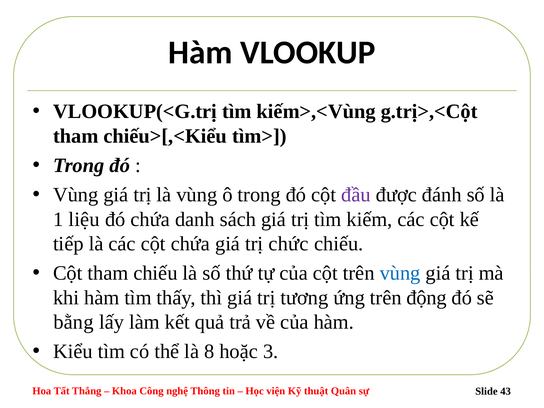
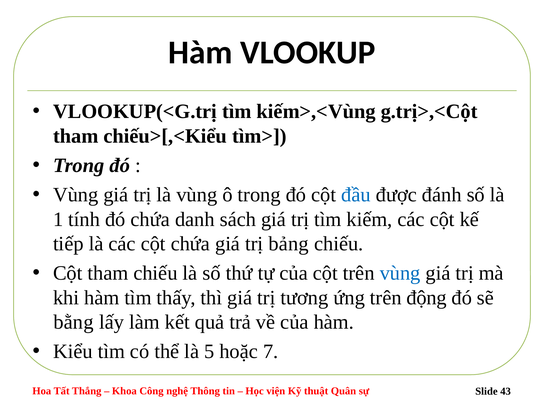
đầu colour: purple -> blue
liệu: liệu -> tính
chức: chức -> bảng
8: 8 -> 5
3: 3 -> 7
